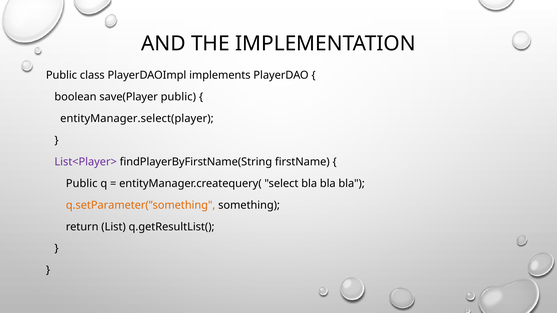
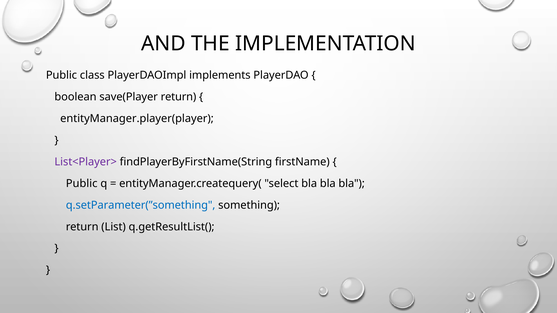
save(Player public: public -> return
entityManager.select(player: entityManager.select(player -> entityManager.player(player
q.setParameter(”something colour: orange -> blue
